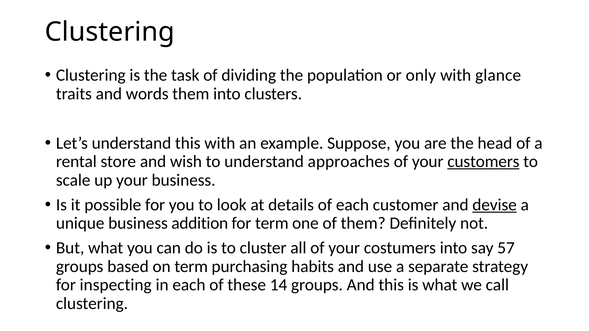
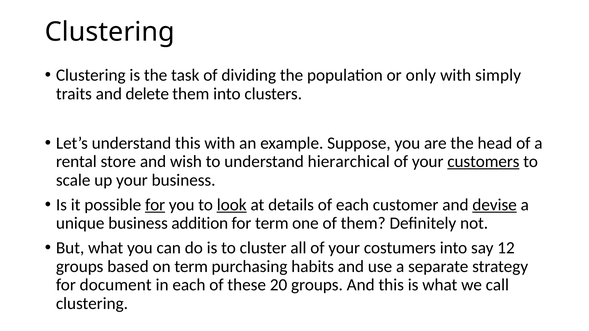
glance: glance -> simply
words: words -> delete
approaches: approaches -> hierarchical
for at (155, 205) underline: none -> present
look underline: none -> present
57: 57 -> 12
inspecting: inspecting -> document
14: 14 -> 20
